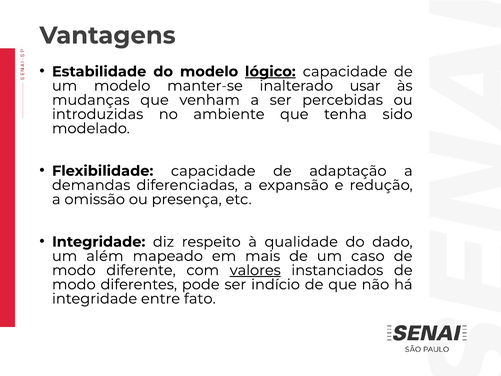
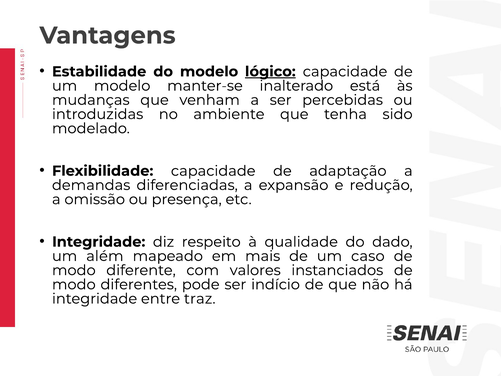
usar: usar -> está
valores underline: present -> none
fato: fato -> traz
